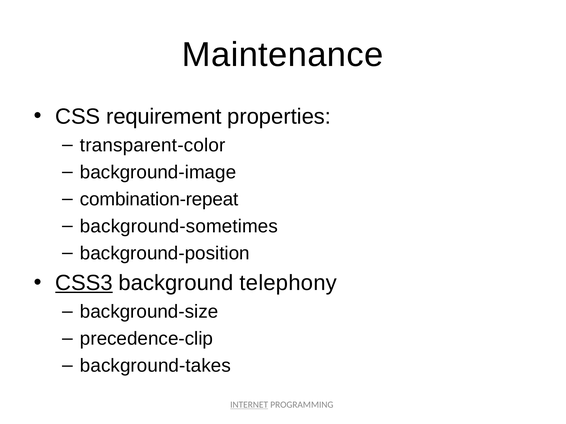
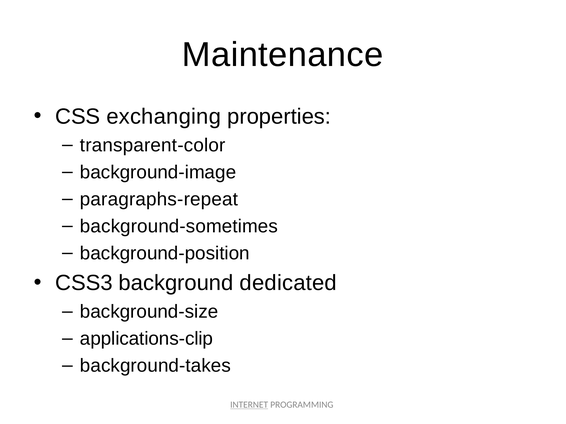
requirement: requirement -> exchanging
combination-repeat: combination-repeat -> paragraphs-repeat
CSS3 underline: present -> none
telephony: telephony -> dedicated
precedence-clip: precedence-clip -> applications-clip
